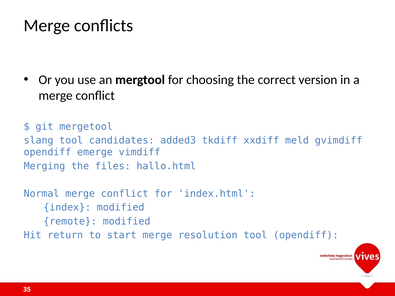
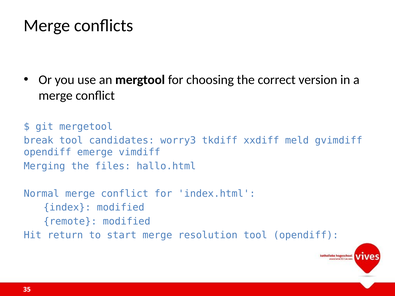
slang: slang -> break
added3: added3 -> worry3
